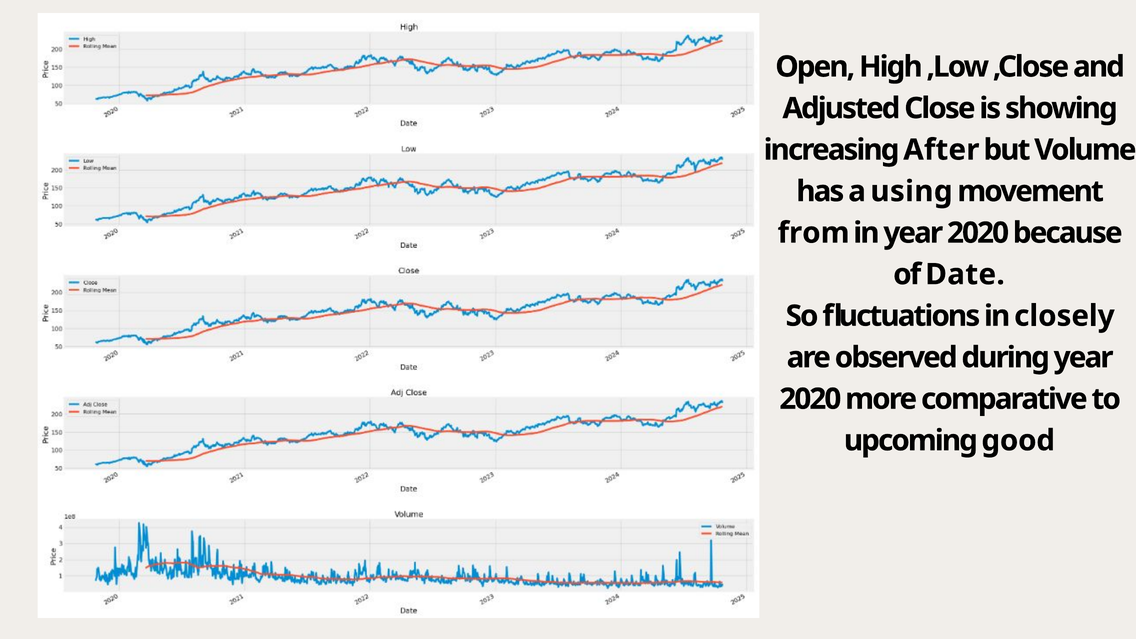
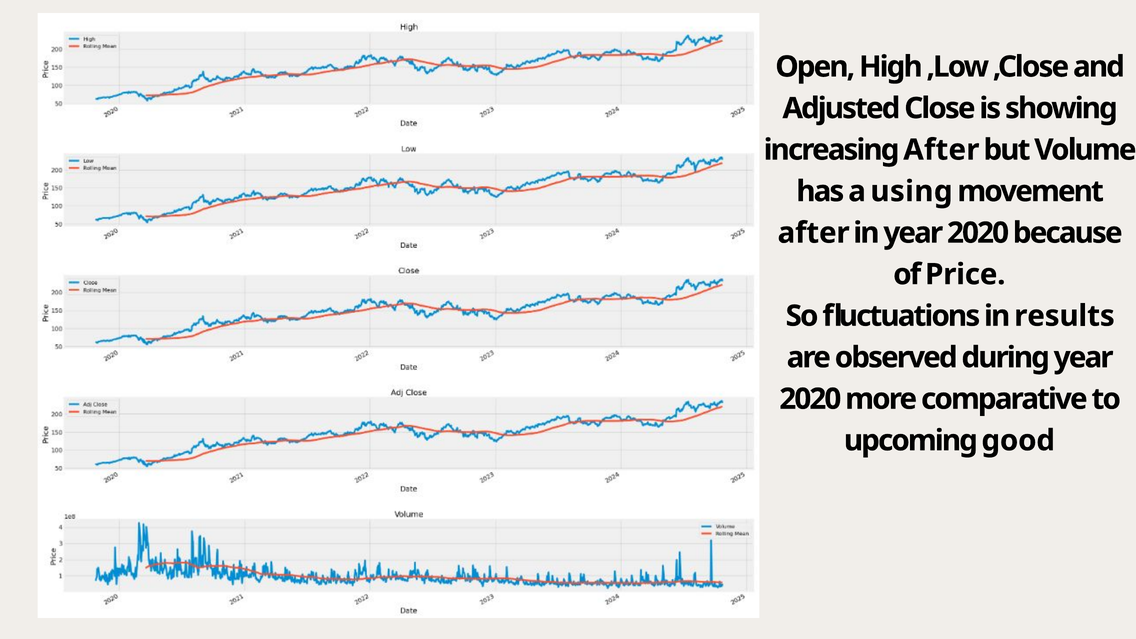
from at (814, 233): from -> after
Date: Date -> Price
closely: closely -> results
